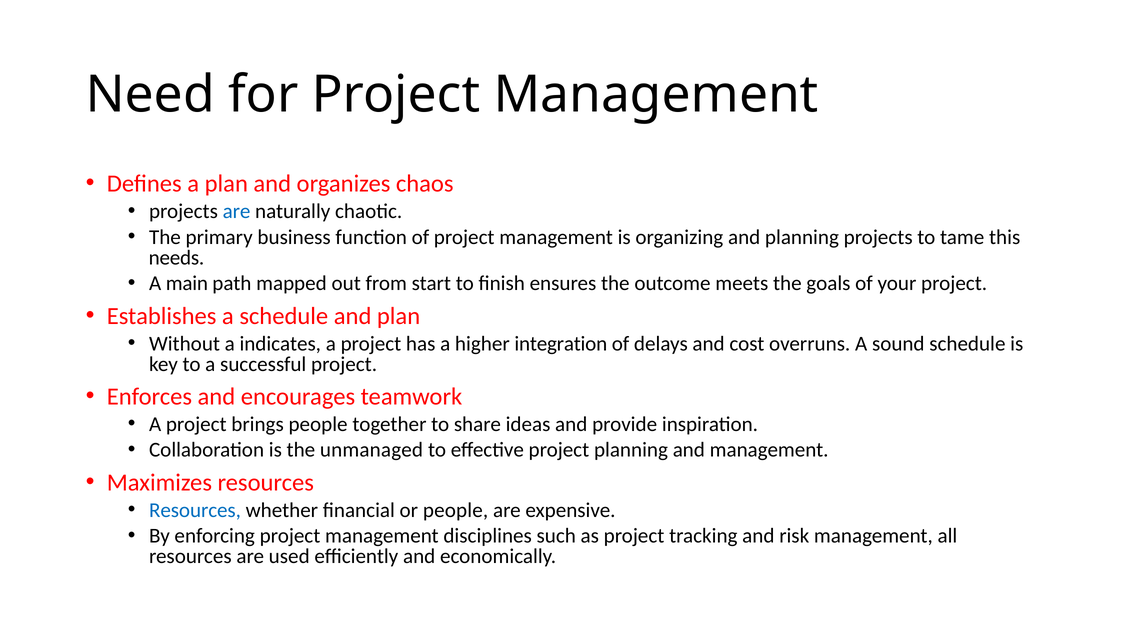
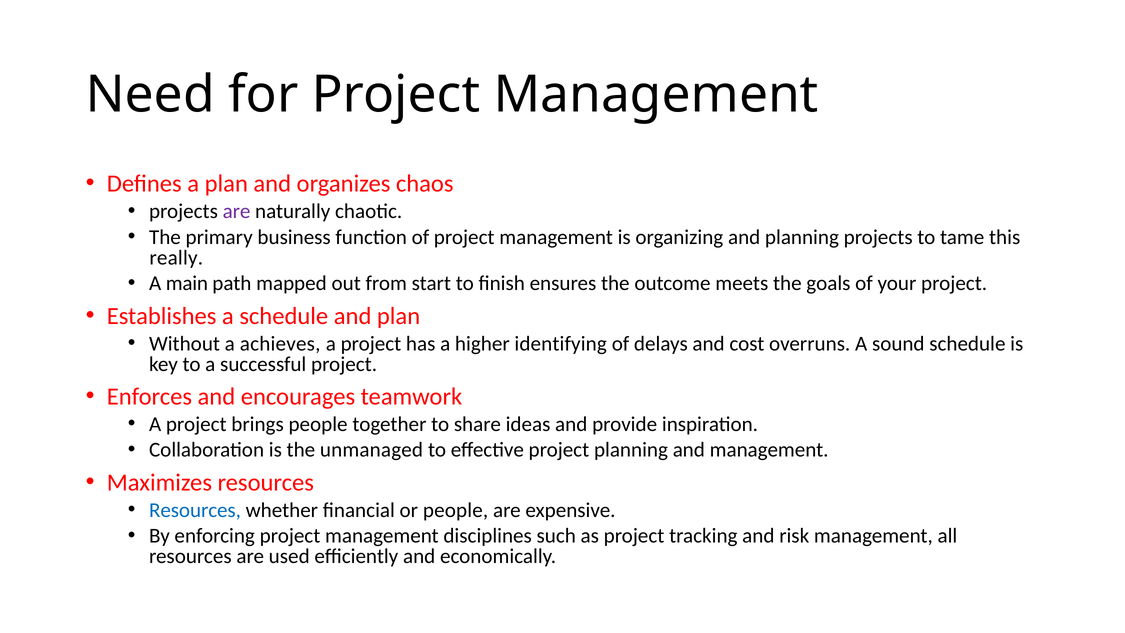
are at (237, 211) colour: blue -> purple
needs: needs -> really
indicates: indicates -> achieves
integration: integration -> identifying
